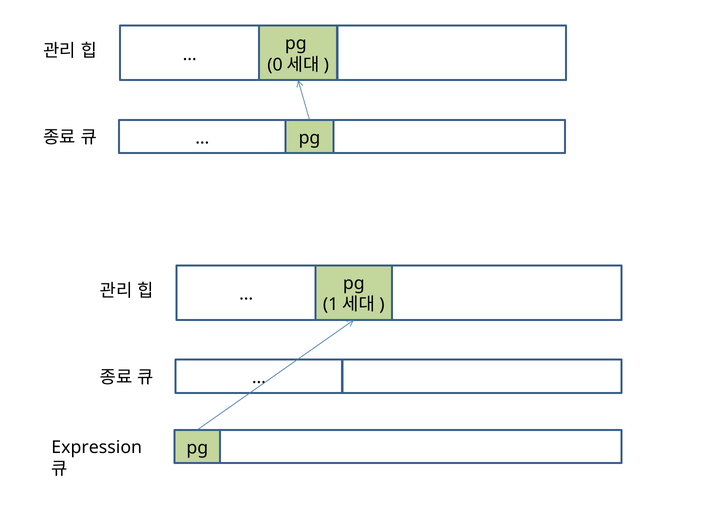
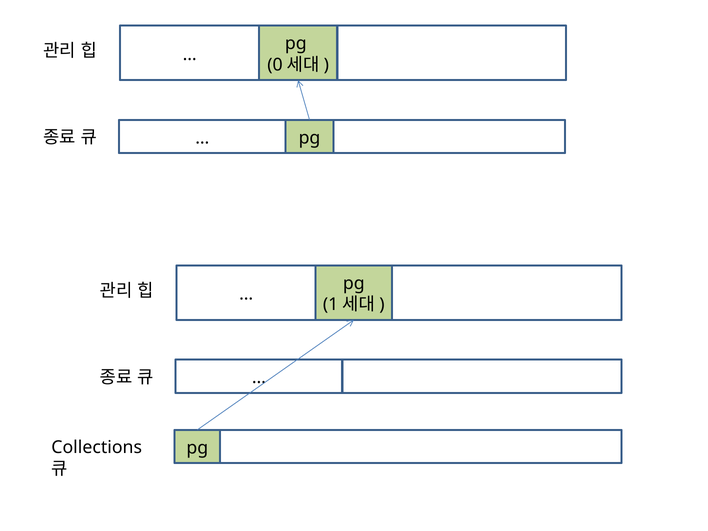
Expression: Expression -> Collections
